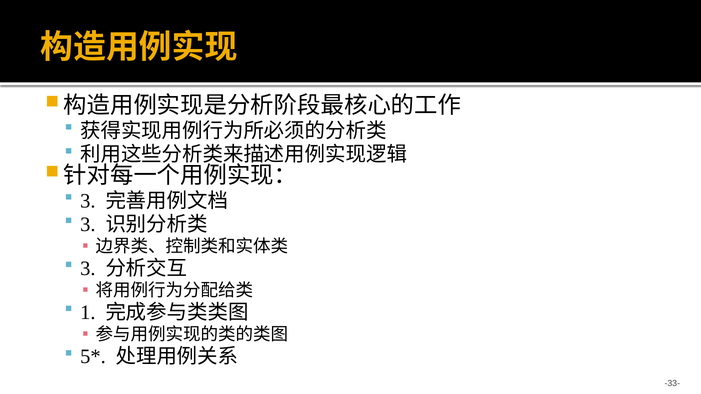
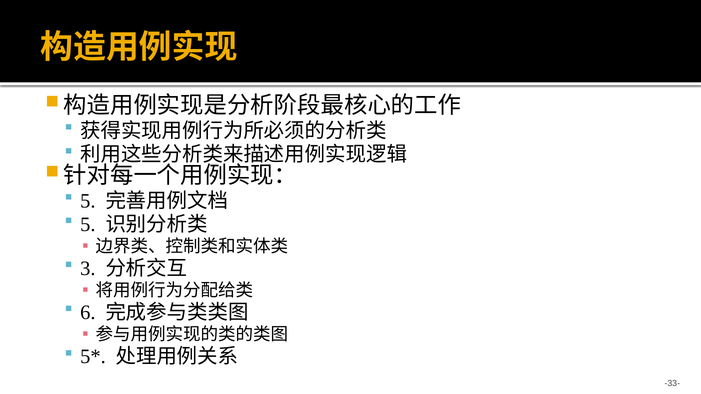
3 at (88, 201): 3 -> 5
3 at (88, 225): 3 -> 5
1: 1 -> 6
